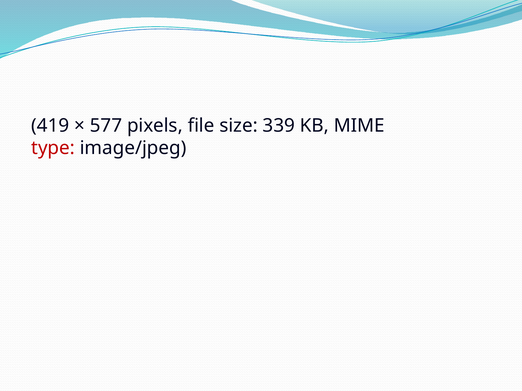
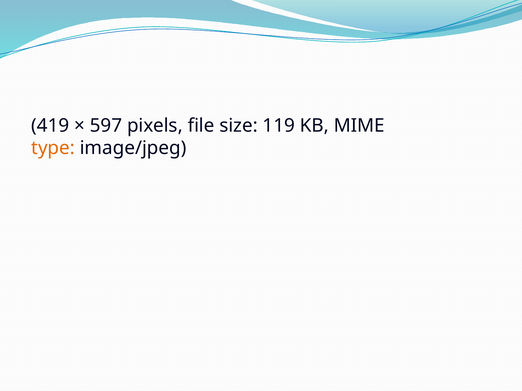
577: 577 -> 597
339: 339 -> 119
type colour: red -> orange
